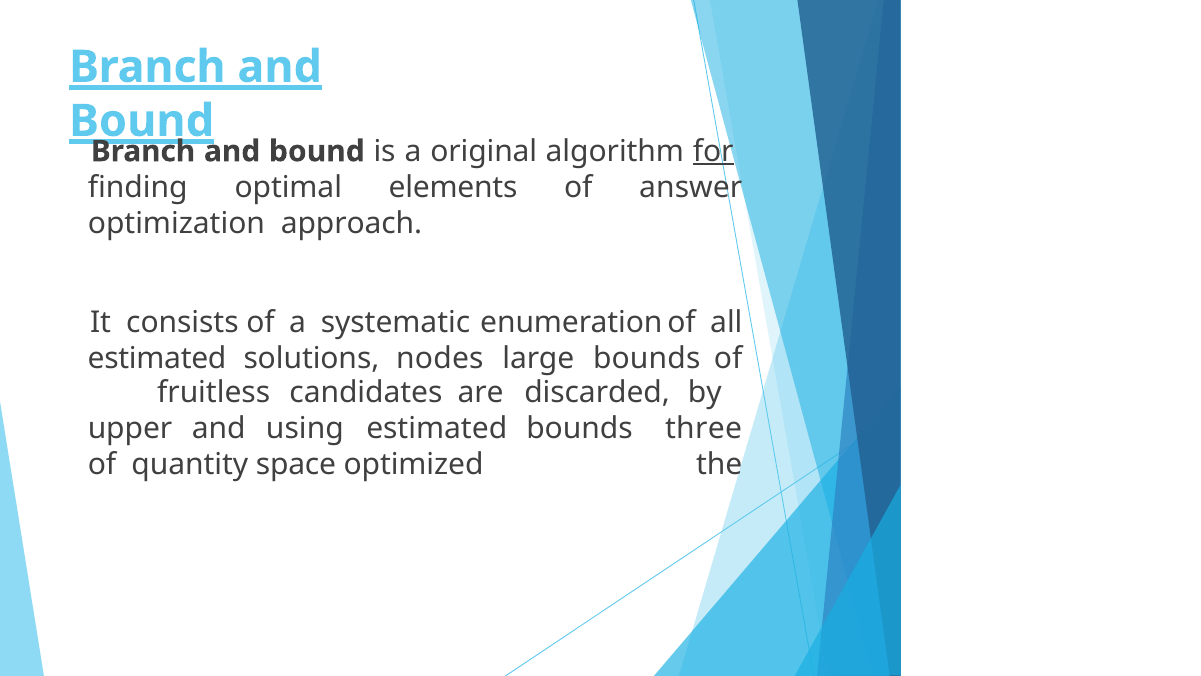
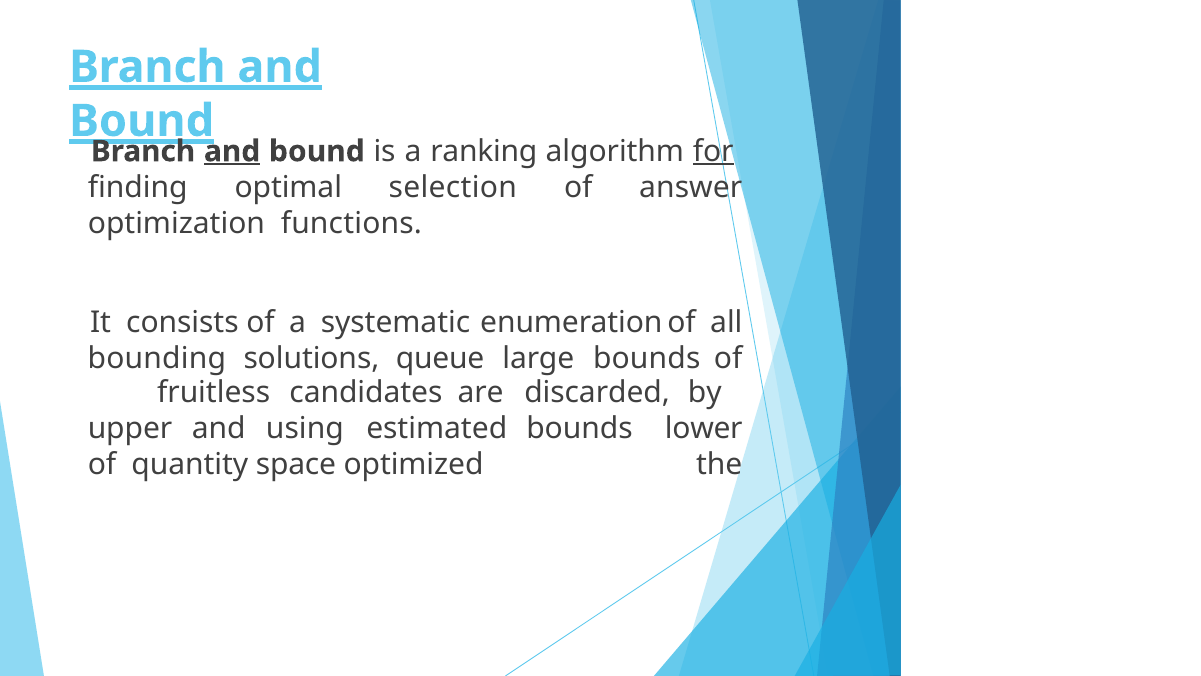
and at (232, 151) underline: none -> present
original: original -> ranking
elements: elements -> selection
approach: approach -> functions
estimated at (157, 358): estimated -> bounding
nodes: nodes -> queue
three: three -> lower
